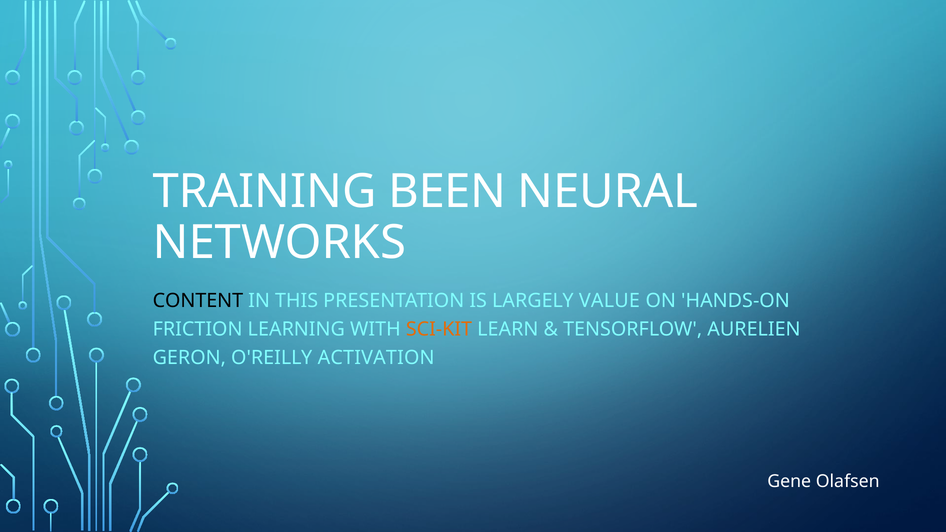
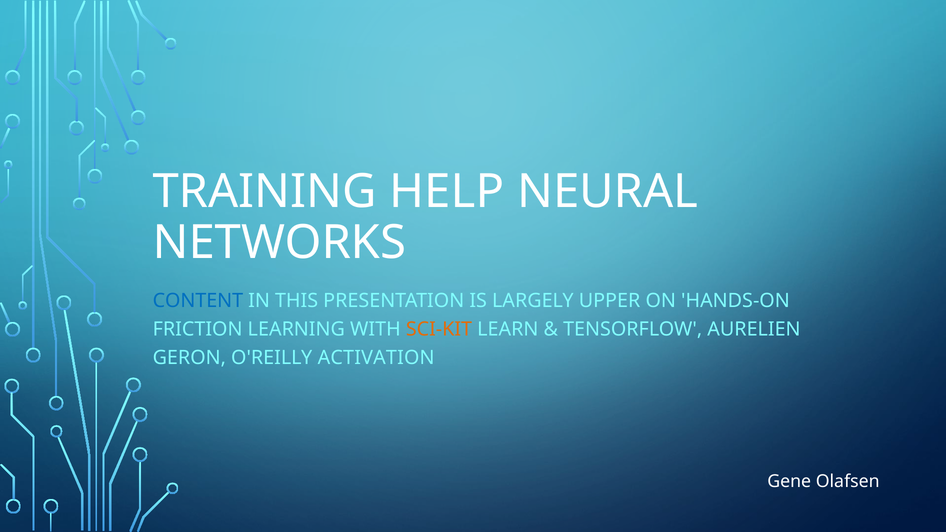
BEEN: BEEN -> HELP
CONTENT colour: black -> blue
VALUE: VALUE -> UPPER
